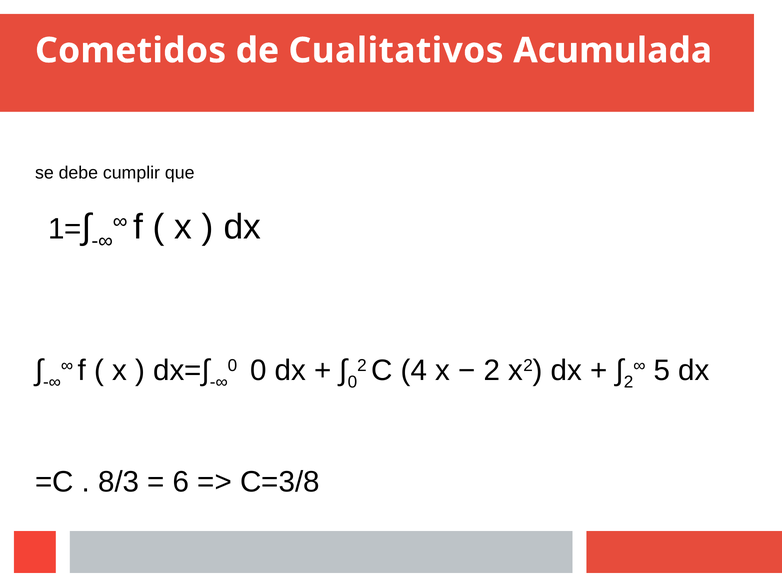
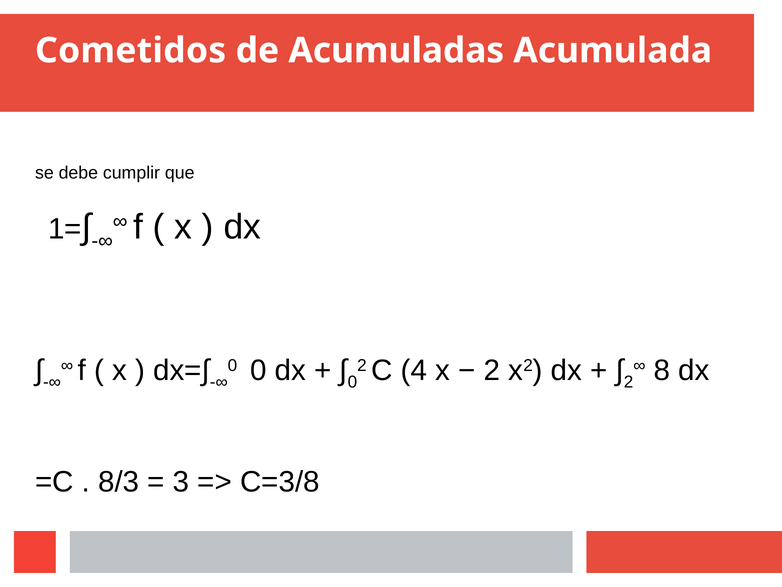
Cualitativos: Cualitativos -> Acumuladas
5: 5 -> 8
6: 6 -> 3
